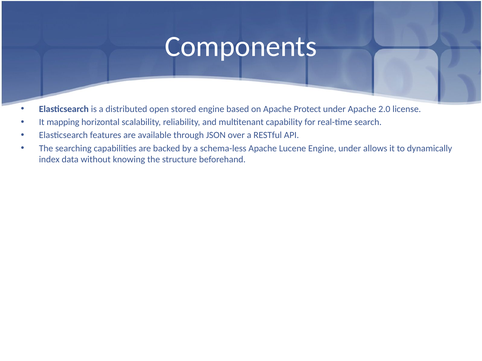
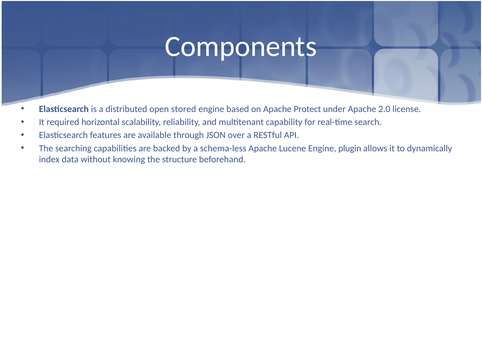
mapping: mapping -> required
Engine under: under -> plugin
